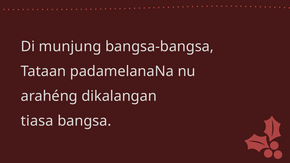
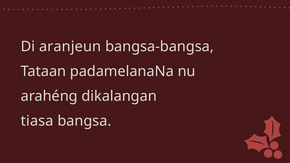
munjung: munjung -> aranjeun
